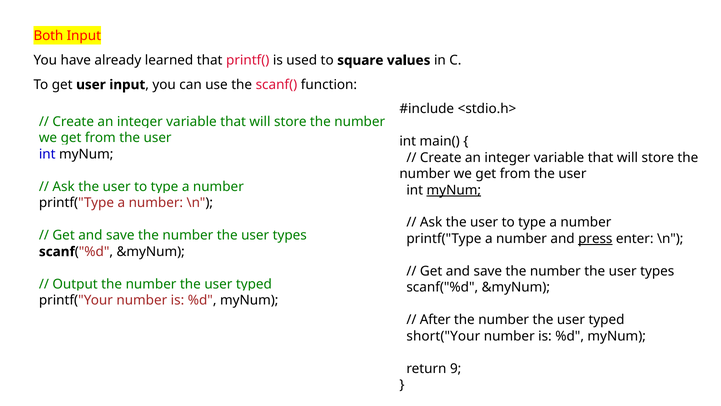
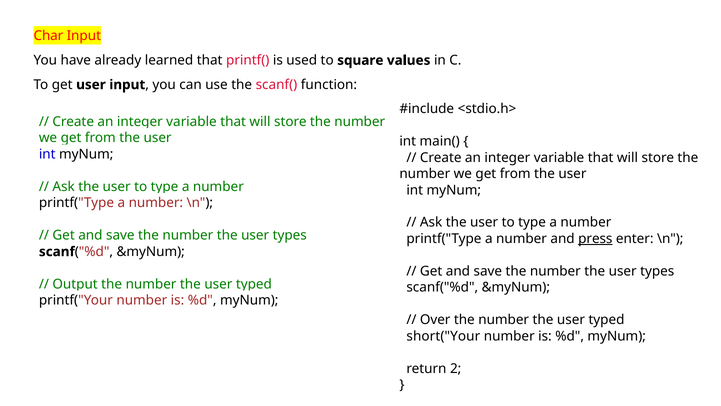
Both: Both -> Char
myNum at (454, 190) underline: present -> none
After: After -> Over
9: 9 -> 2
